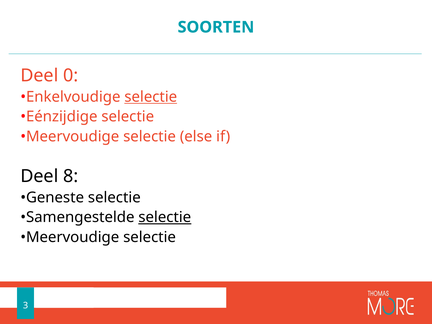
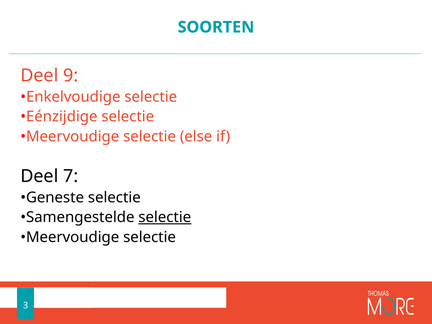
0: 0 -> 9
selectie at (151, 97) underline: present -> none
8: 8 -> 7
